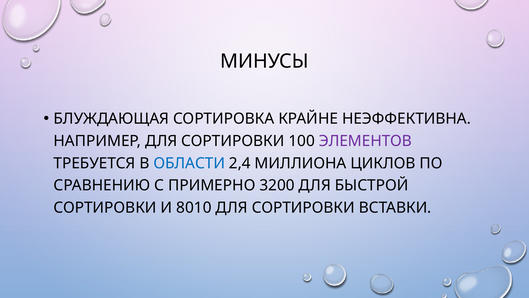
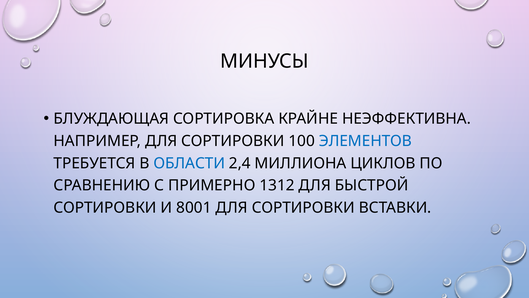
ЭЛЕМЕНТОВ colour: purple -> blue
3200: 3200 -> 1312
8010: 8010 -> 8001
